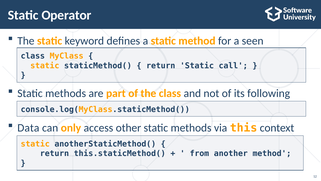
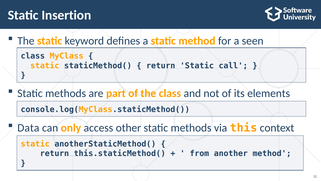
Operator: Operator -> Insertion
following: following -> elements
